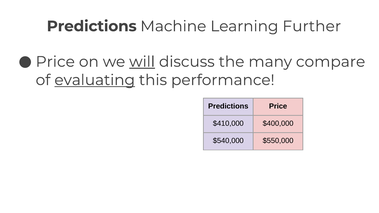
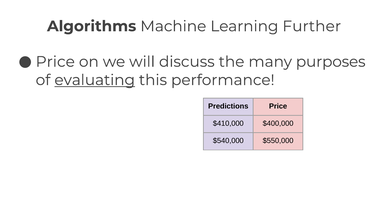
Predictions at (92, 26): Predictions -> Algorithms
will underline: present -> none
compare: compare -> purposes
